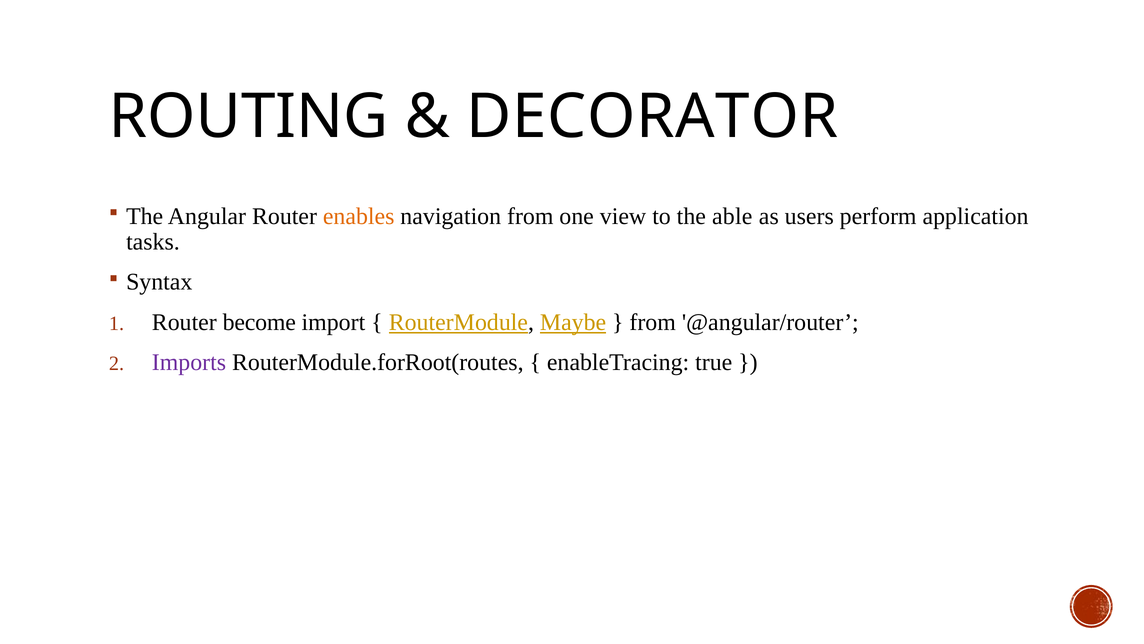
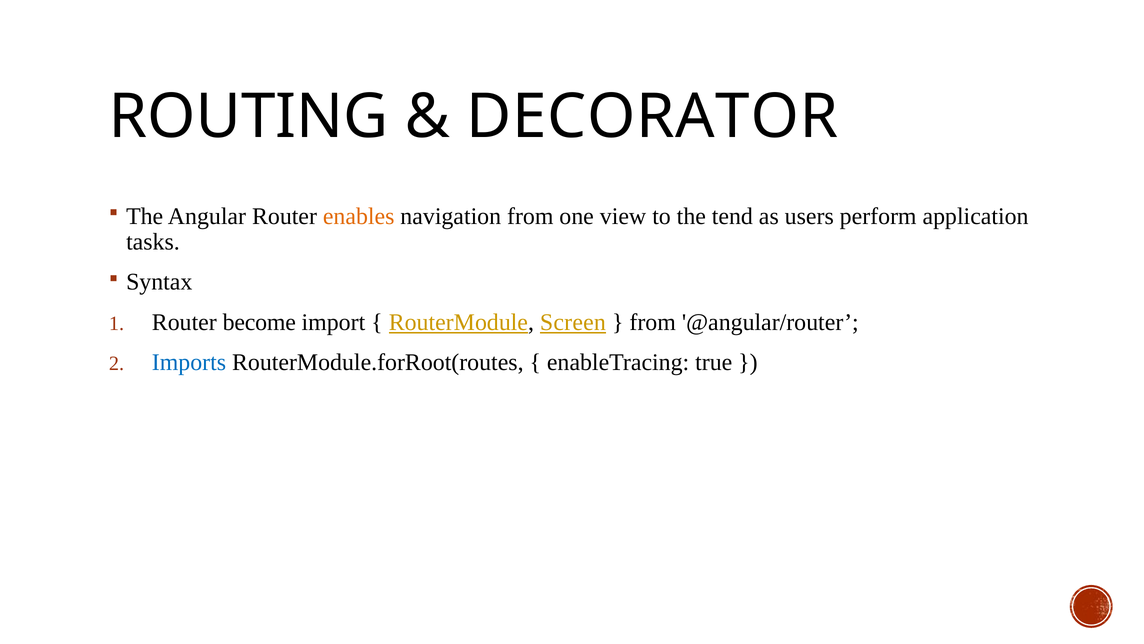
able: able -> tend
Maybe: Maybe -> Screen
Imports colour: purple -> blue
